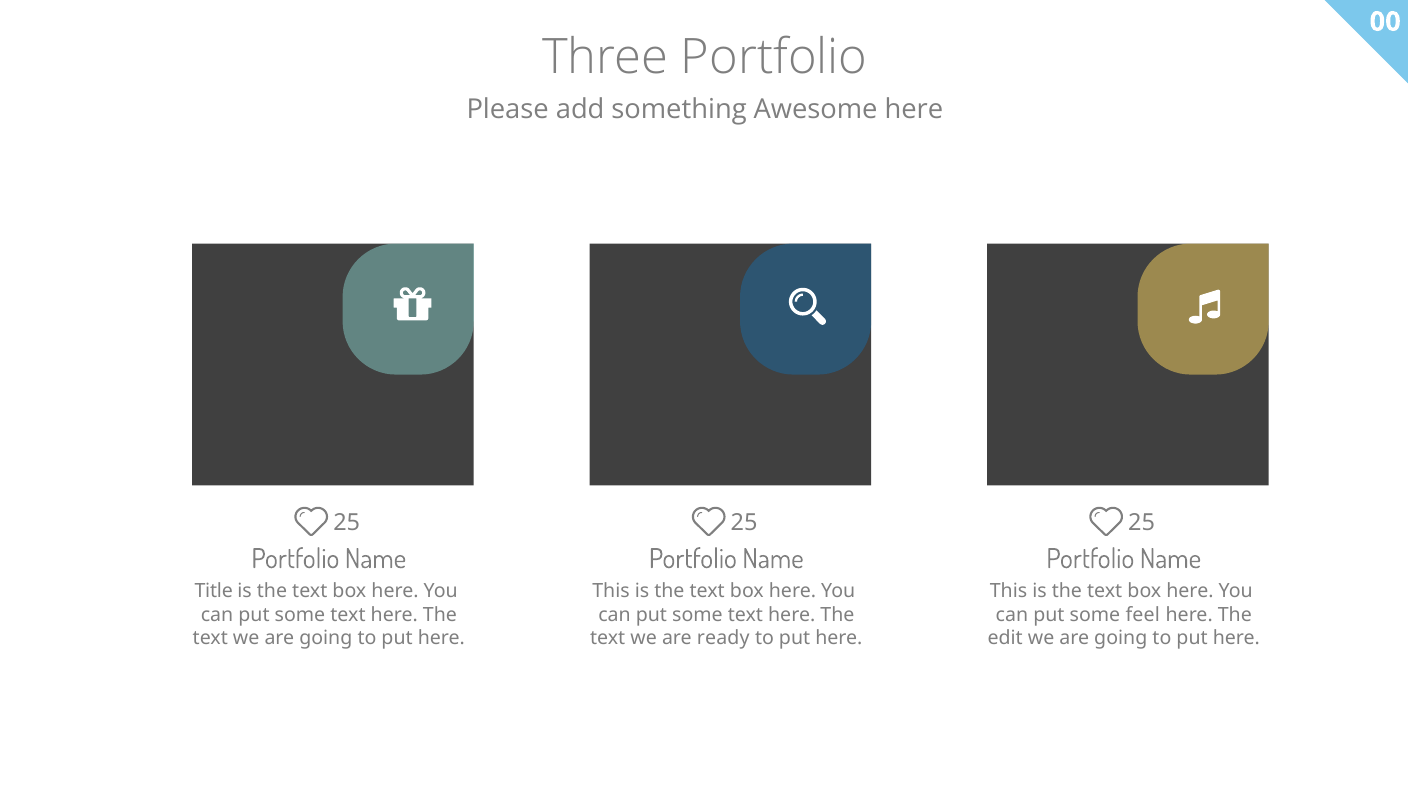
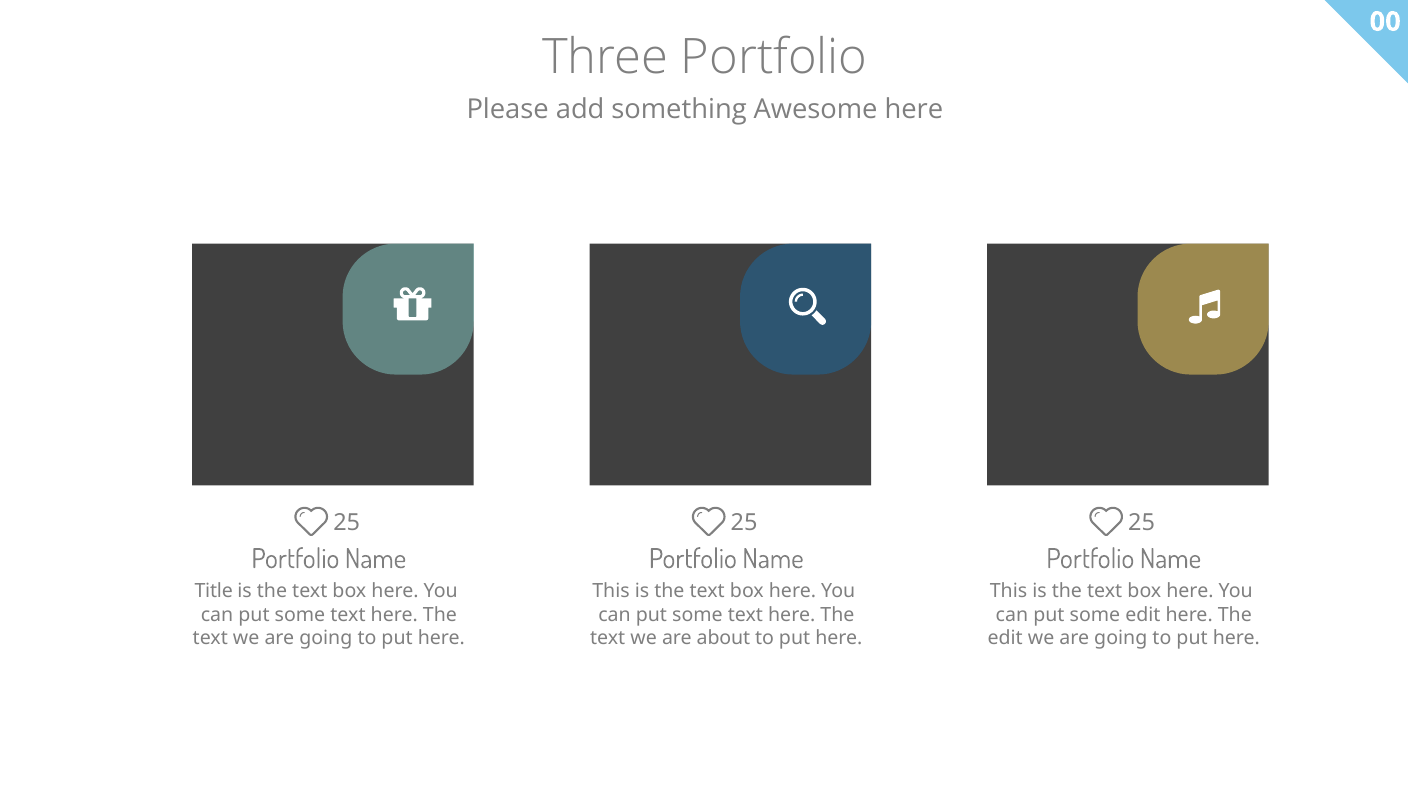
some feel: feel -> edit
ready: ready -> about
